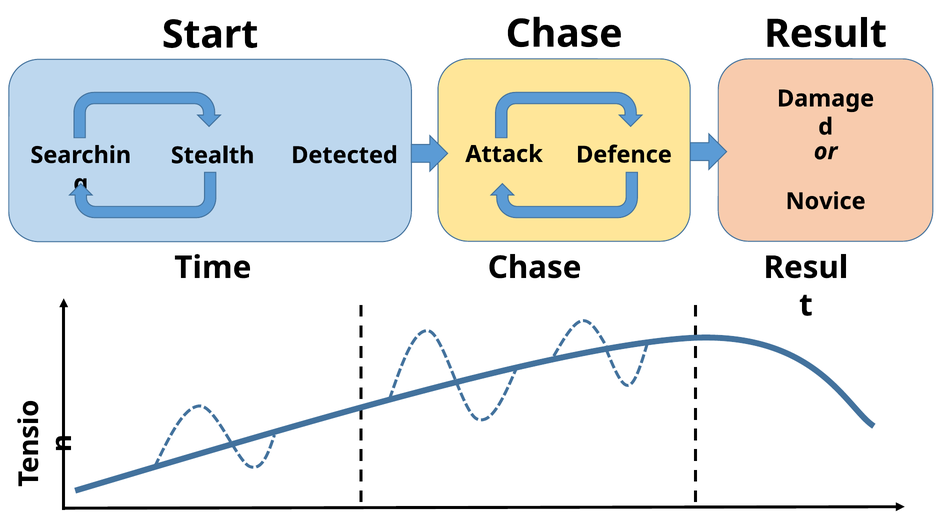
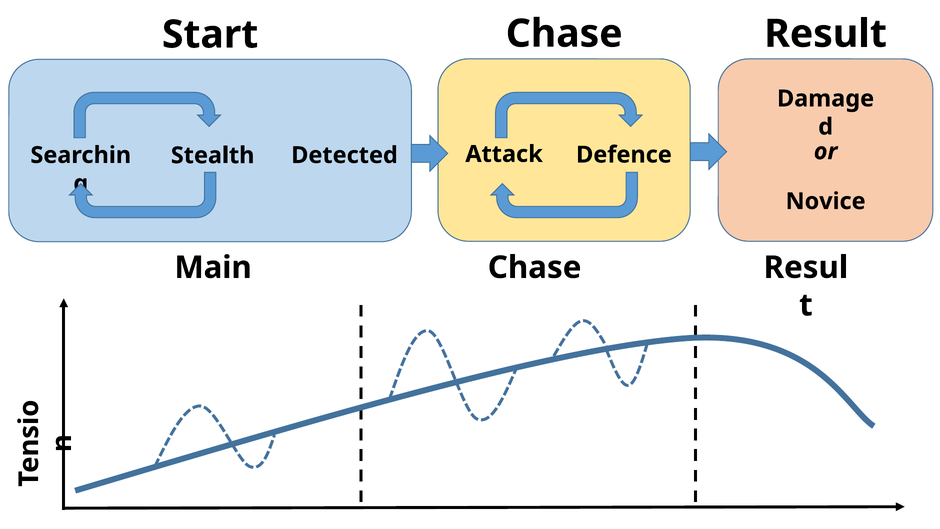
Time: Time -> Main
